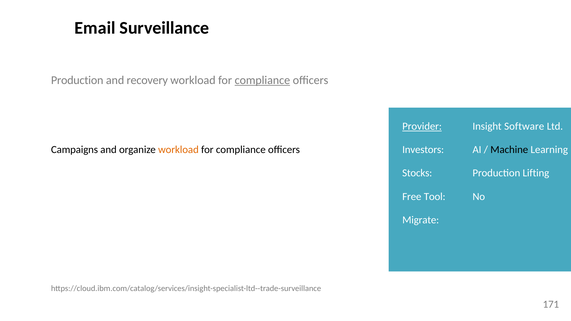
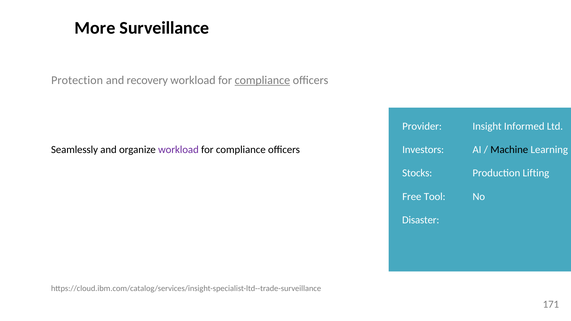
Email: Email -> More
Production at (77, 80): Production -> Protection
Provider underline: present -> none
Software: Software -> Informed
Campaigns: Campaigns -> Seamlessly
workload at (178, 150) colour: orange -> purple
Migrate: Migrate -> Disaster
